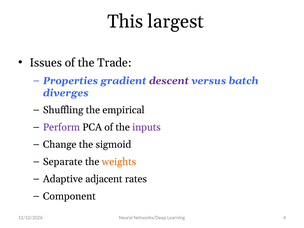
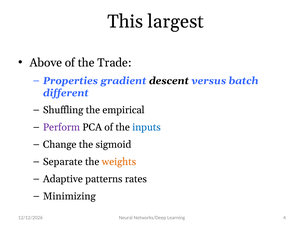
Issues: Issues -> Above
descent colour: purple -> black
diverges: diverges -> different
inputs colour: purple -> blue
adjacent: adjacent -> patterns
Component: Component -> Minimizing
